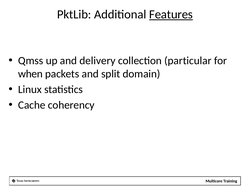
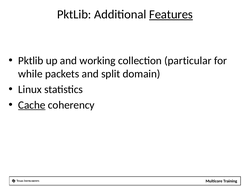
Qmss at (31, 61): Qmss -> Pktlib
delivery: delivery -> working
when: when -> while
Cache underline: none -> present
